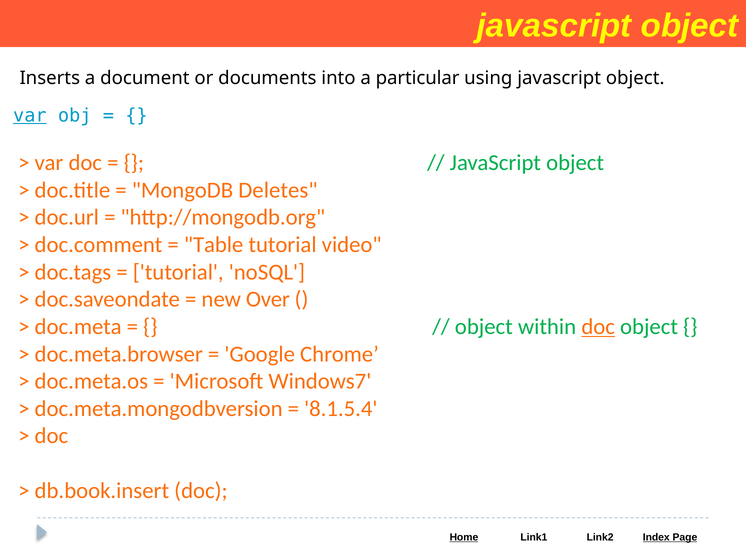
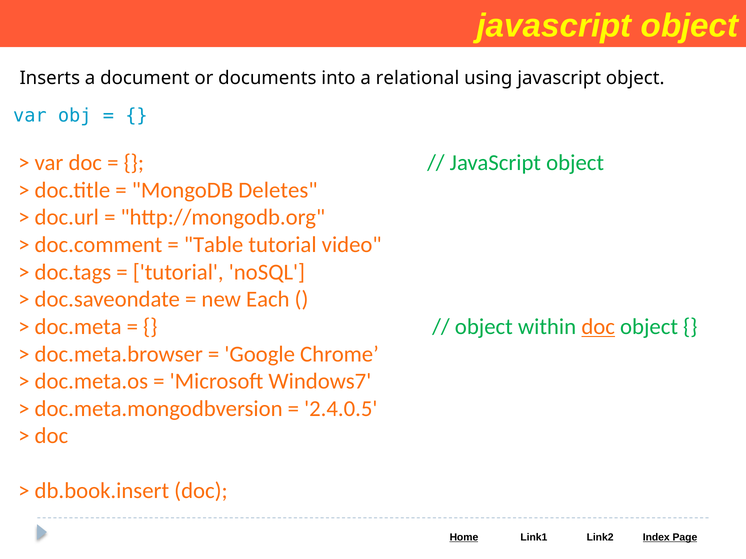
particular: particular -> relational
var at (30, 116) underline: present -> none
Over: Over -> Each
8.1.5.4: 8.1.5.4 -> 2.4.0.5
